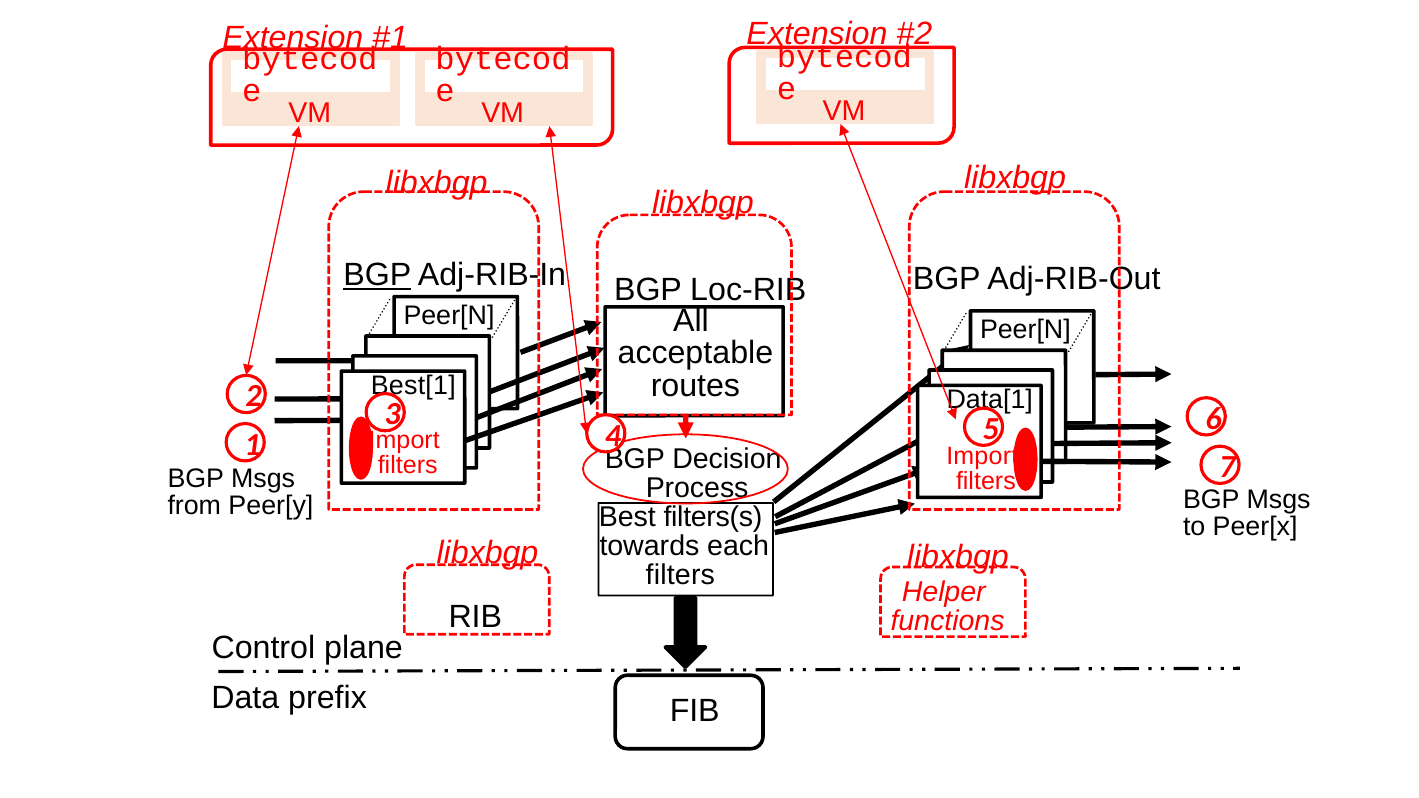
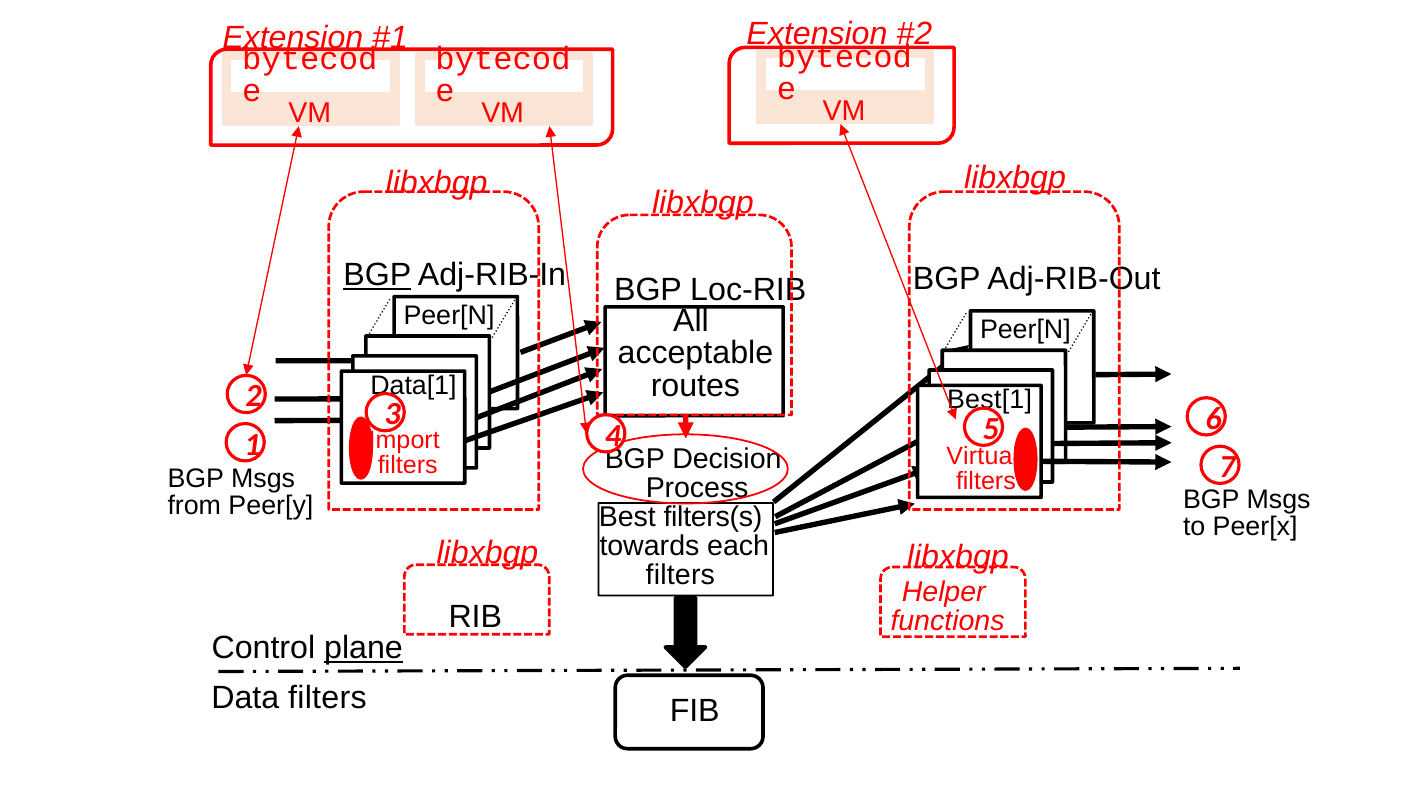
Best[1: Best[1 -> Data[1
Data[1: Data[1 -> Best[1
filters Import: Import -> Virtual
plane underline: none -> present
Data prefix: prefix -> filters
